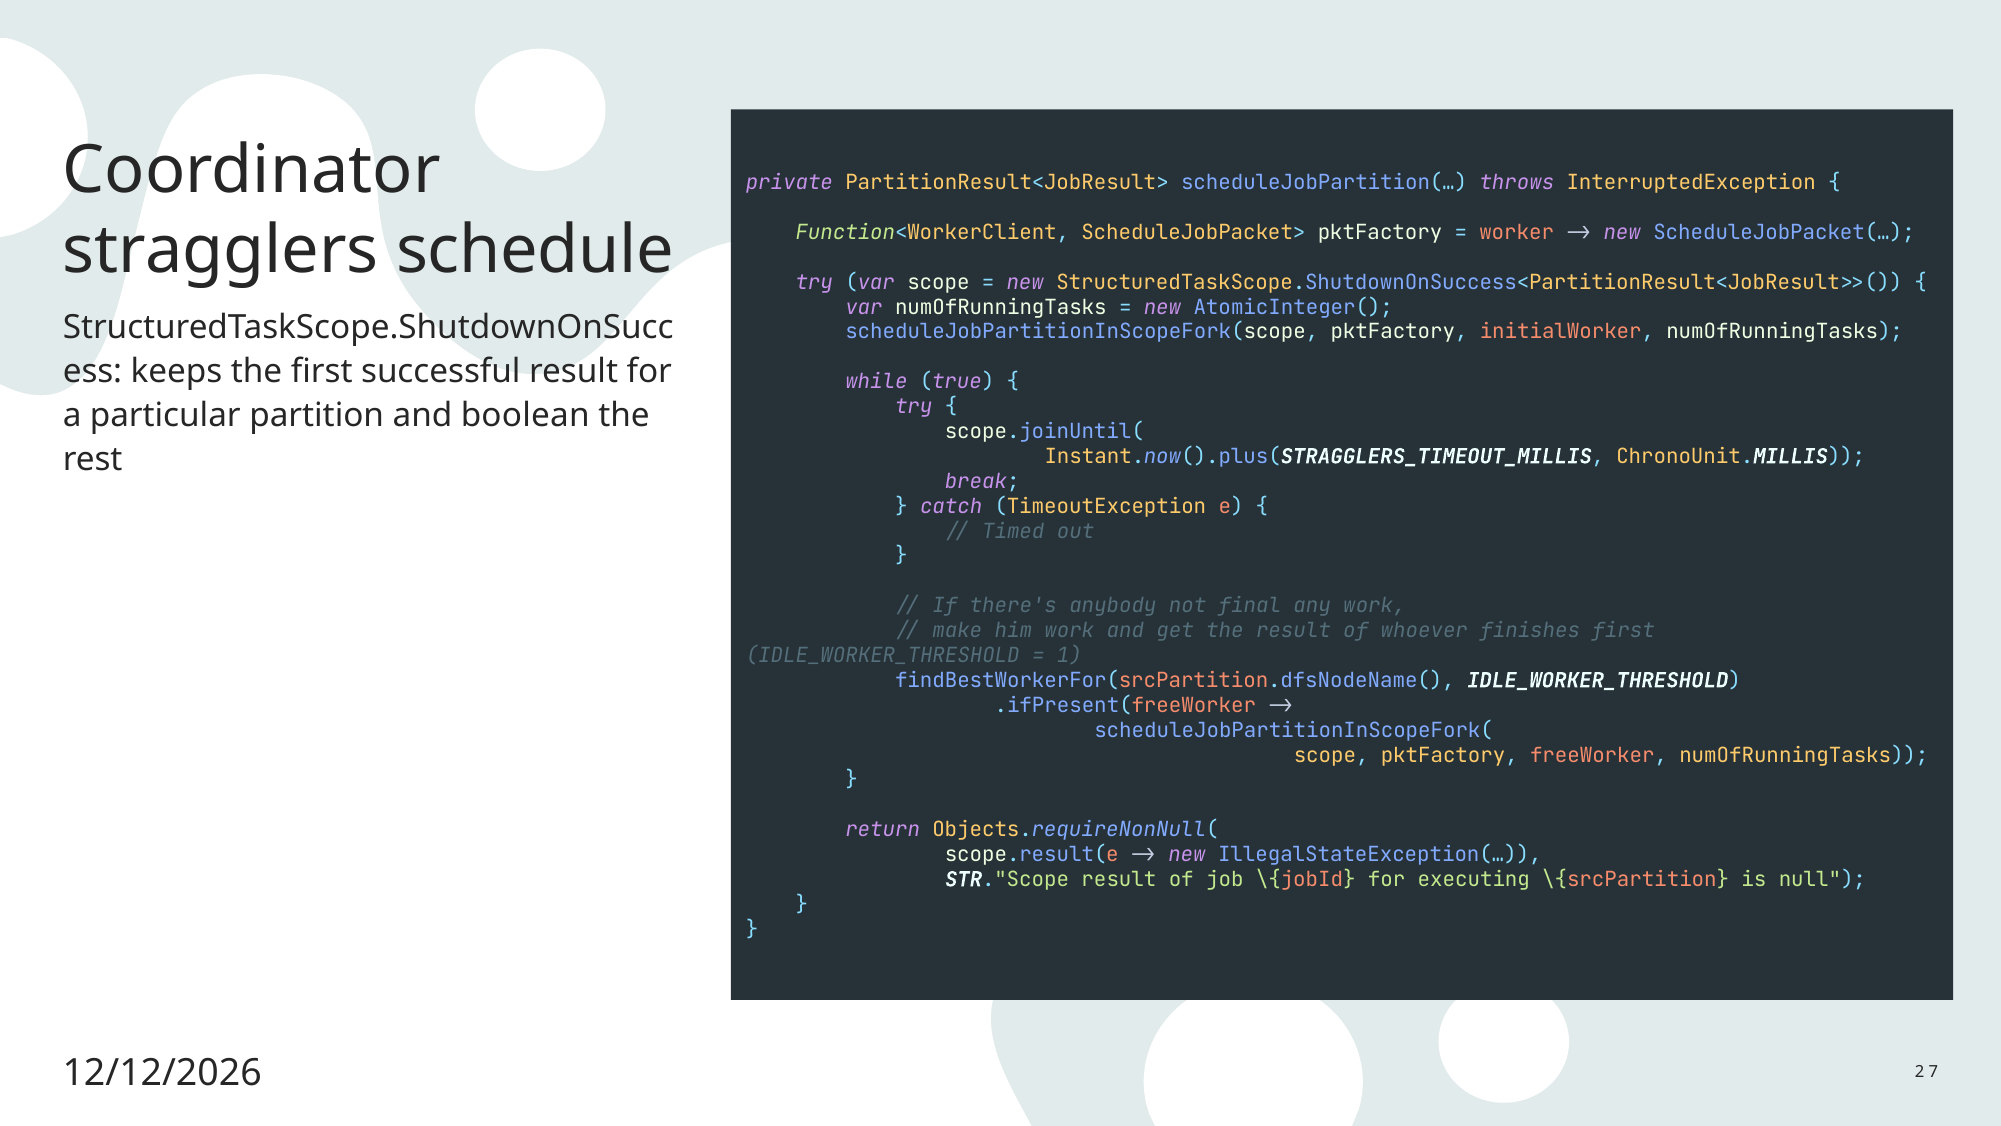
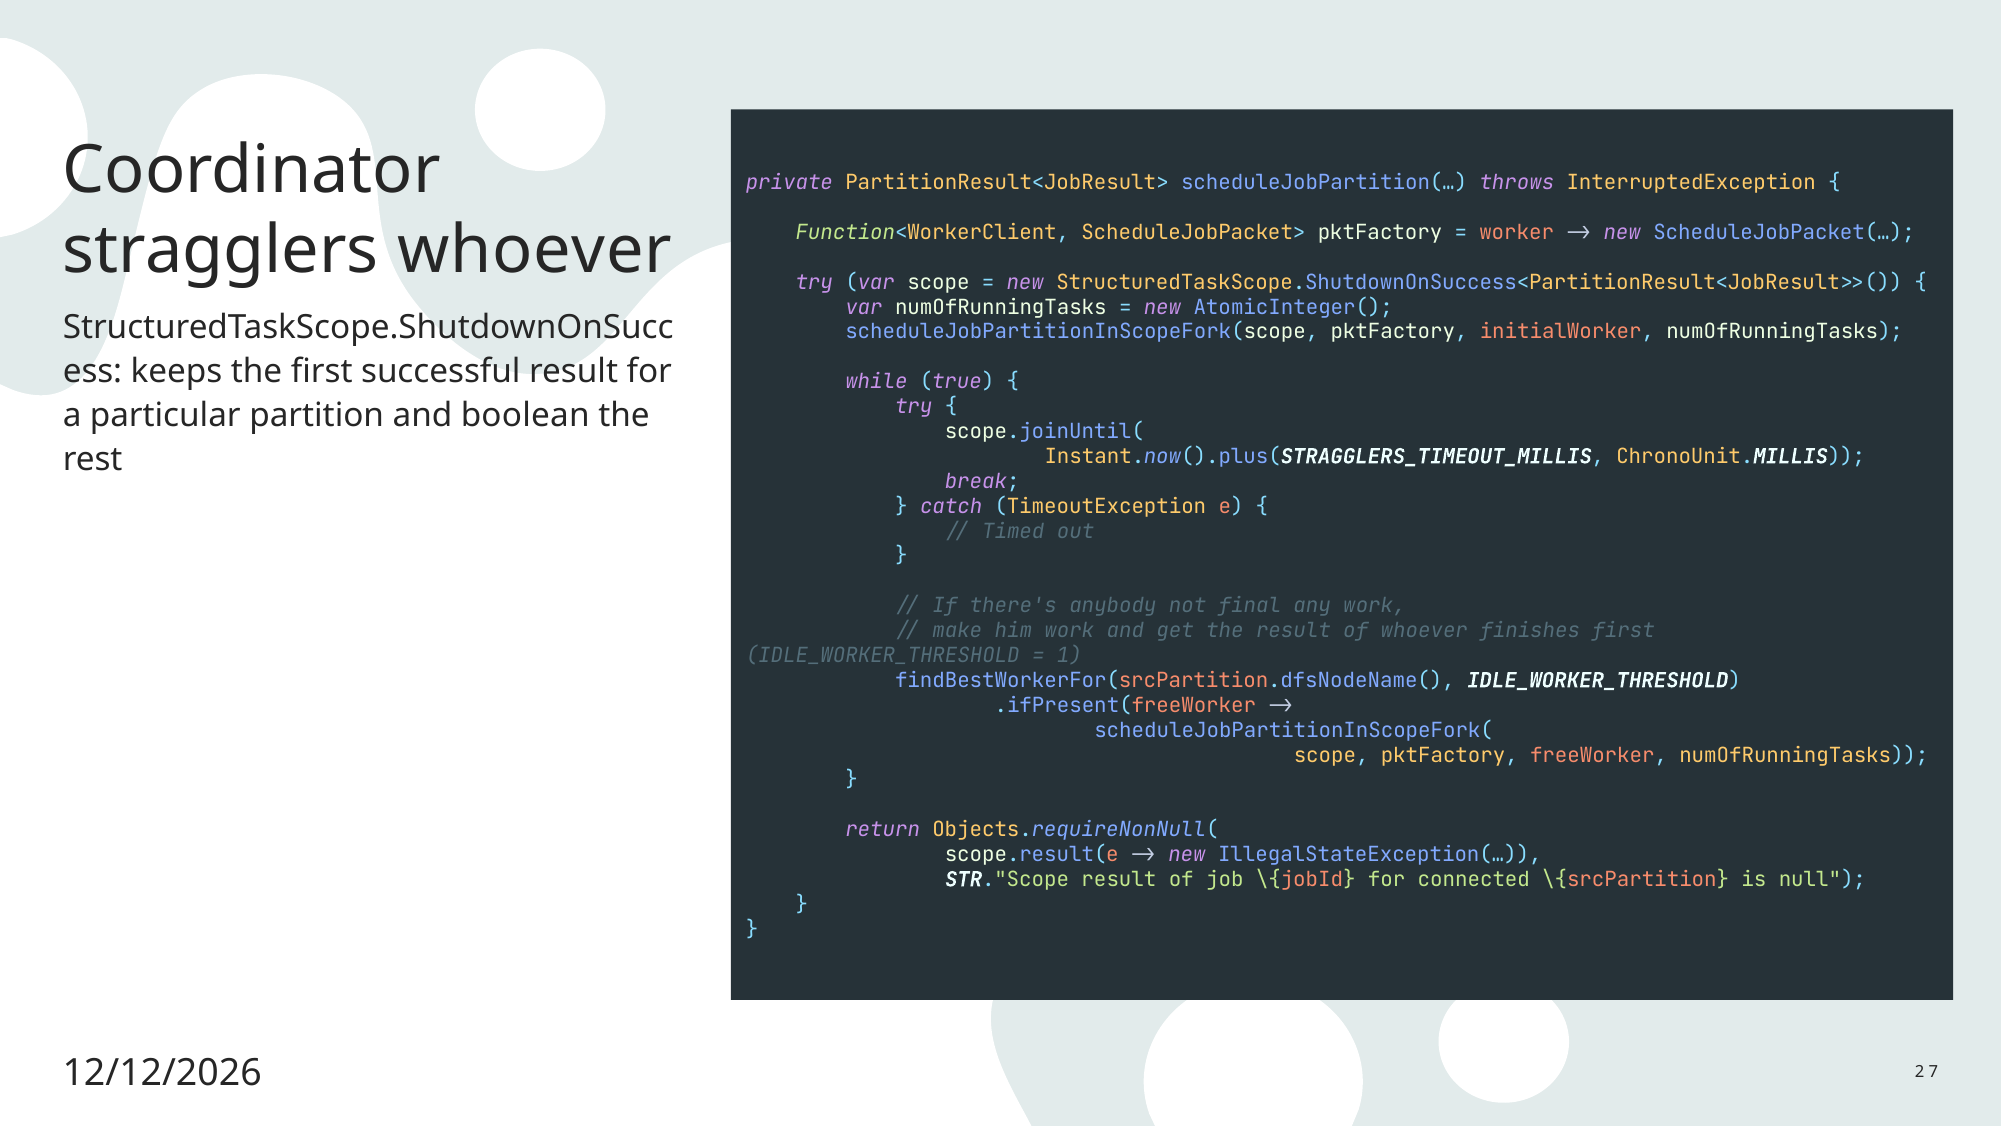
stragglers schedule: schedule -> whoever
executing: executing -> connected
